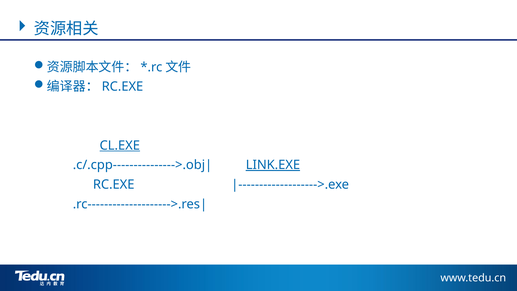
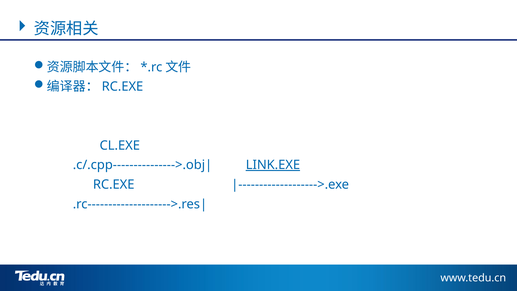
CL.EXE underline: present -> none
